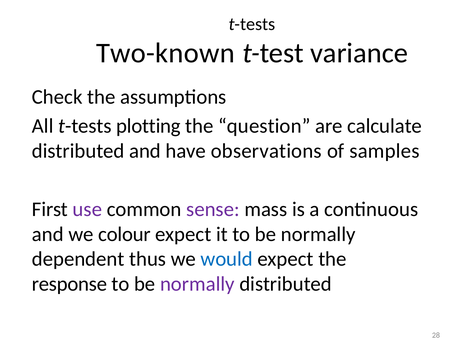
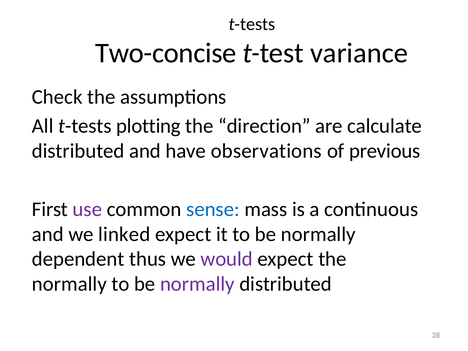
Two-known: Two-known -> Two-concise
question: question -> direction
samples: samples -> previous
sense colour: purple -> blue
colour: colour -> linked
would colour: blue -> purple
response at (69, 284): response -> normally
